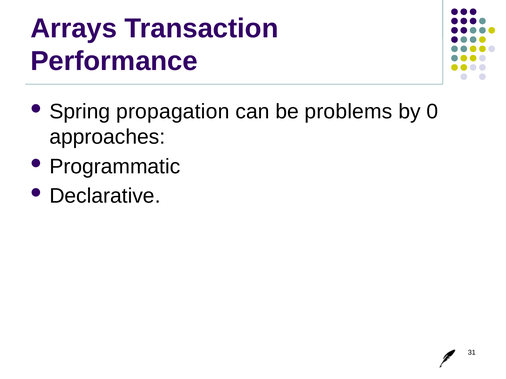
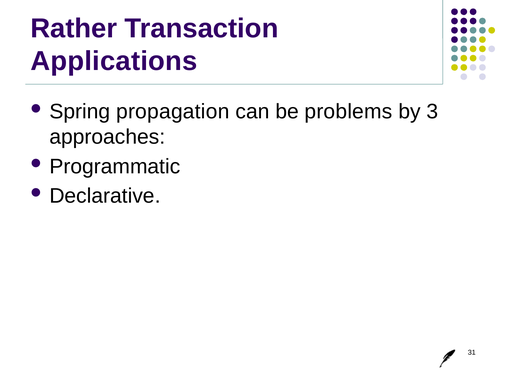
Arrays: Arrays -> Rather
Performance: Performance -> Applications
0: 0 -> 3
